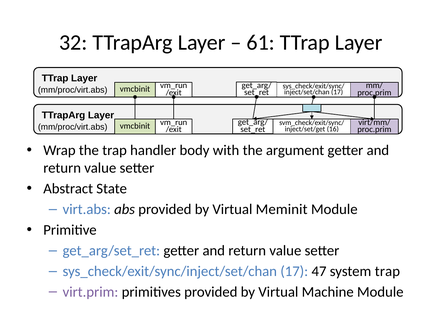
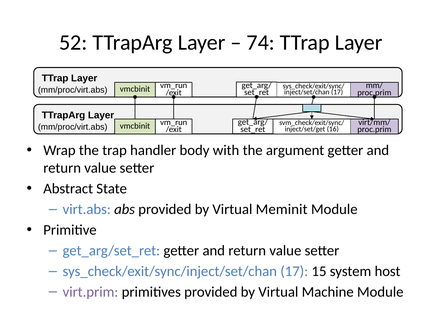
32: 32 -> 52
61: 61 -> 74
47: 47 -> 15
system trap: trap -> host
